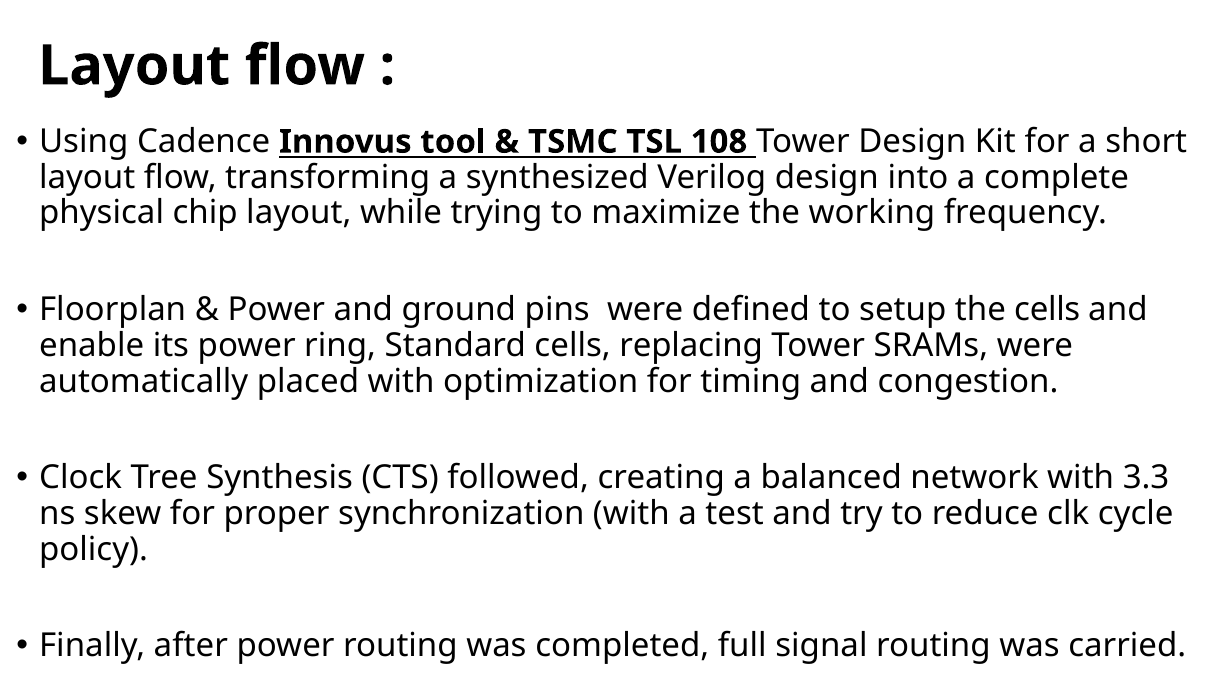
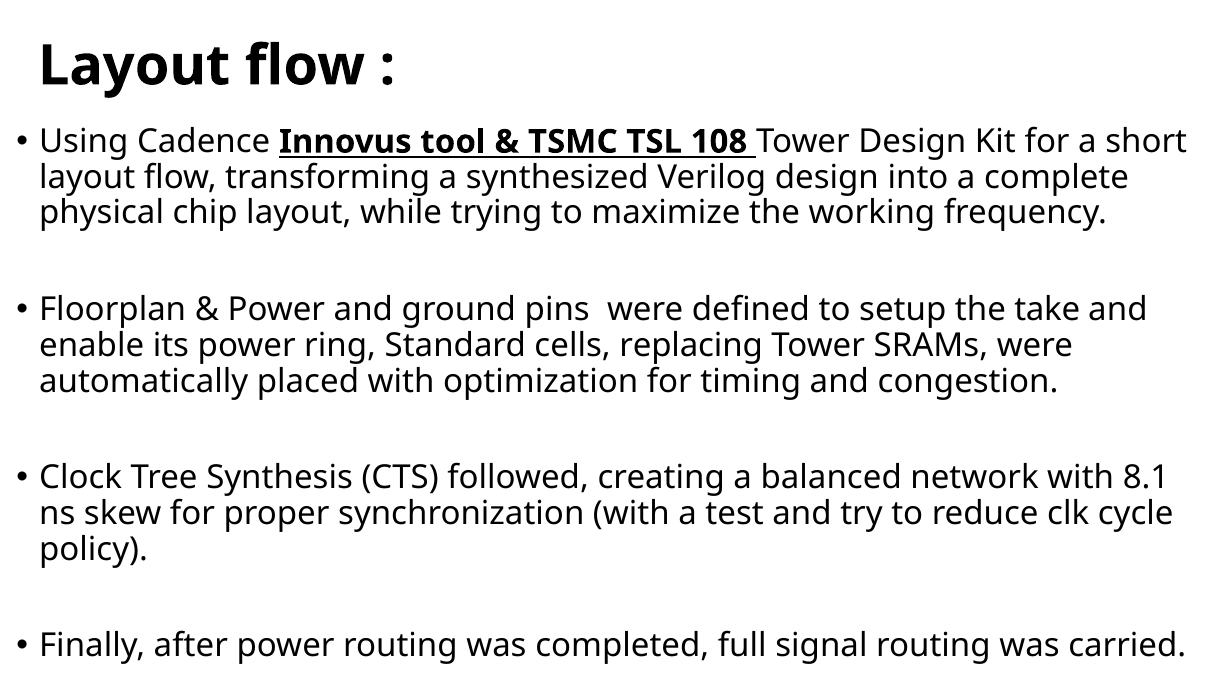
the cells: cells -> take
3.3: 3.3 -> 8.1
